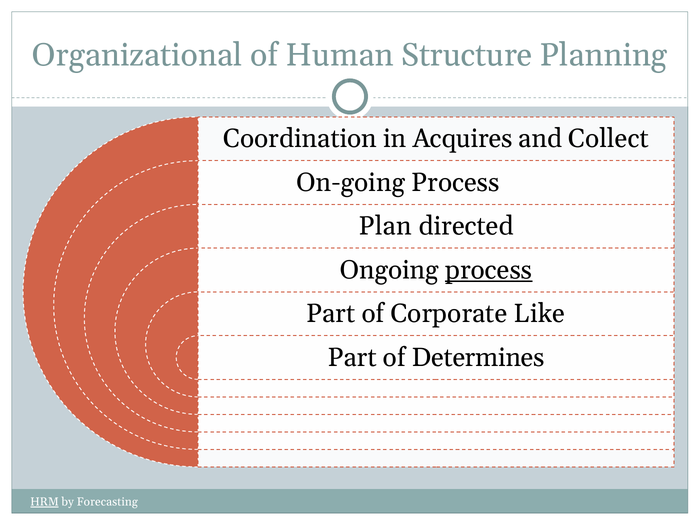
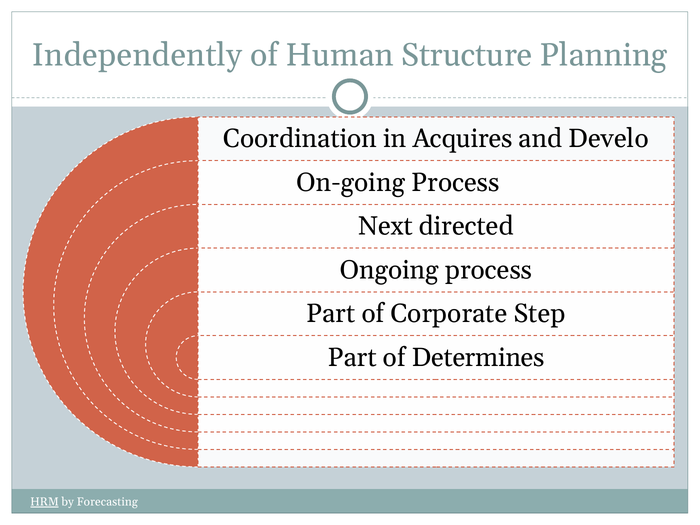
Organizational: Organizational -> Independently
Collect: Collect -> Develo
Plan: Plan -> Next
process at (489, 270) underline: present -> none
Like: Like -> Step
